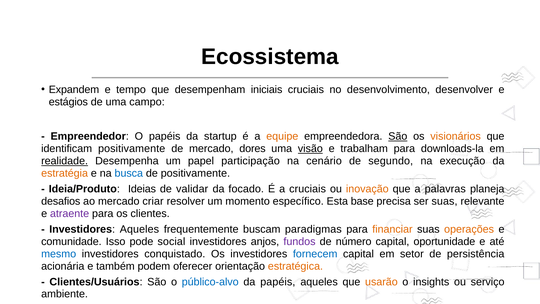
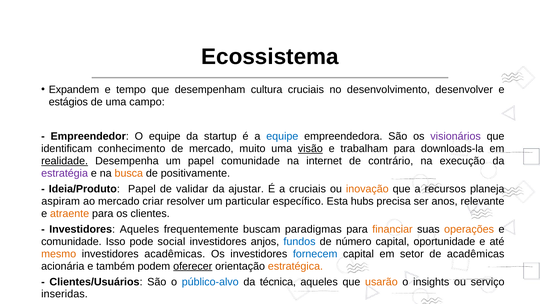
iniciais: iniciais -> cultura
O papéis: papéis -> equipe
equipe at (282, 136) colour: orange -> blue
São at (398, 136) underline: present -> none
visionários colour: orange -> purple
identificam positivamente: positivamente -> conhecimento
dores: dores -> muito
papel participação: participação -> comunidade
cenário: cenário -> internet
segundo: segundo -> contrário
estratégia colour: orange -> purple
busca colour: blue -> orange
Ideia/Produto Ideias: Ideias -> Papel
focado: focado -> ajustar
palavras: palavras -> recursos
desafios: desafios -> aspiram
momento: momento -> particular
base: base -> hubs
ser suas: suas -> anos
atraente colour: purple -> orange
fundos colour: purple -> blue
mesmo colour: blue -> orange
investidores conquistado: conquistado -> acadêmicas
de persistência: persistência -> acadêmicas
oferecer underline: none -> present
da papéis: papéis -> técnica
ambiente: ambiente -> inseridas
